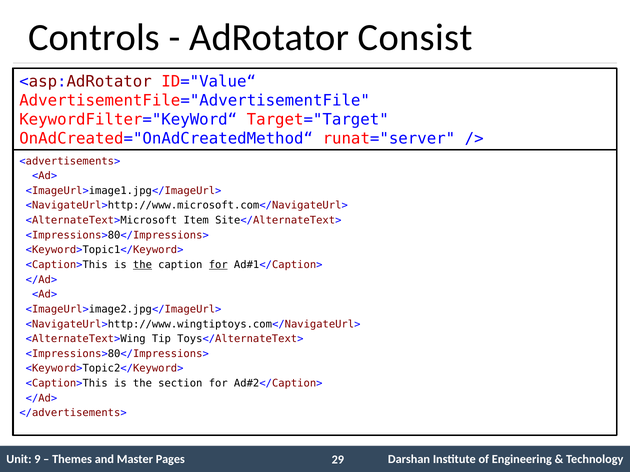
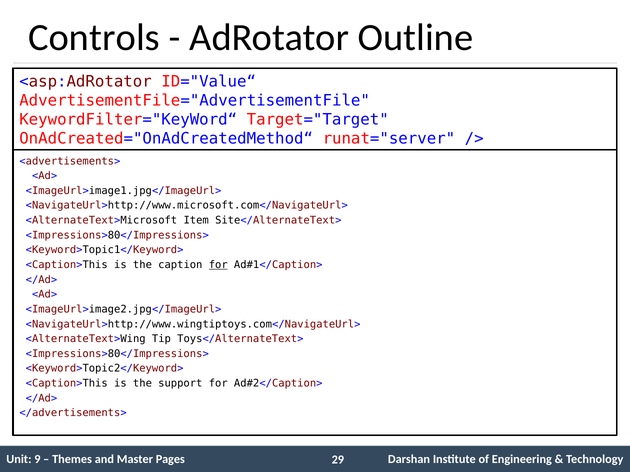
Consist: Consist -> Outline
the at (142, 265) underline: present -> none
section: section -> support
